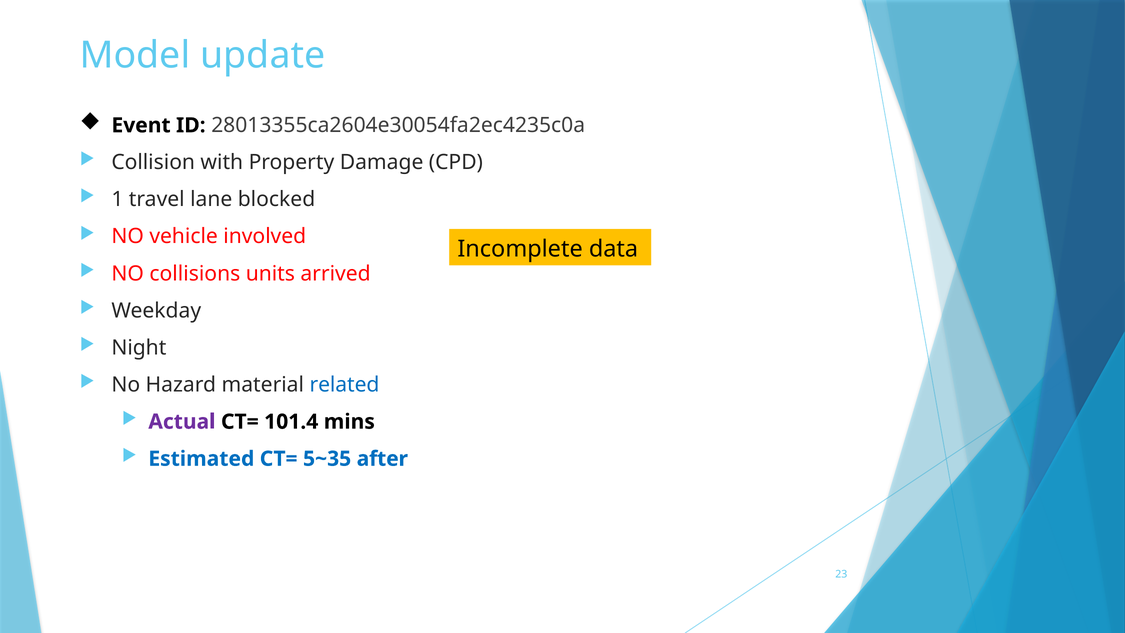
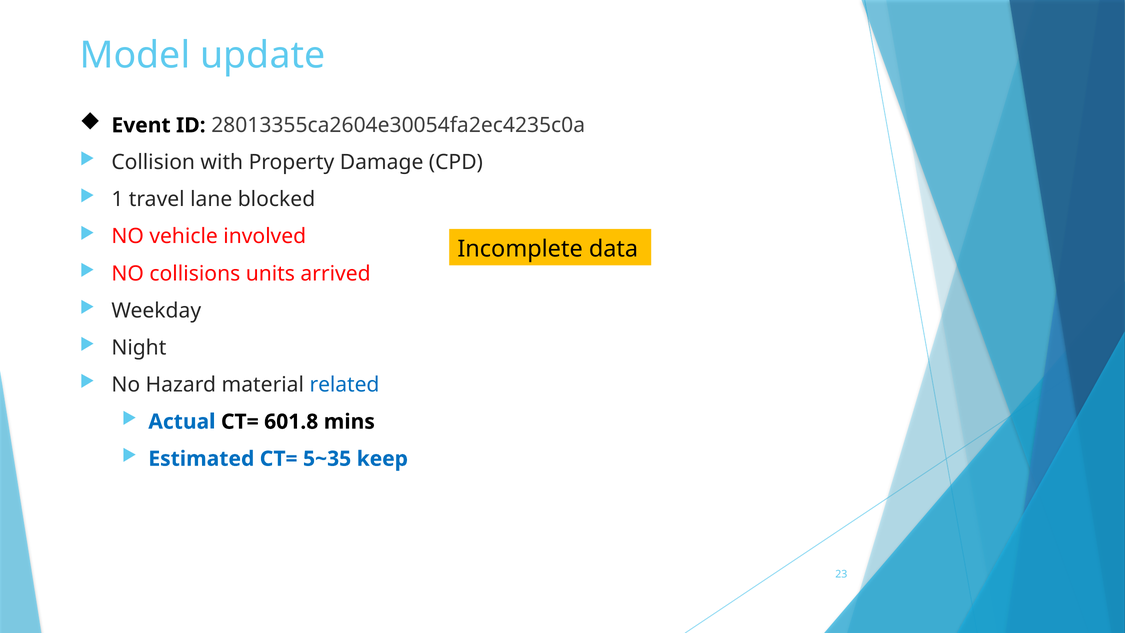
Actual colour: purple -> blue
101.4: 101.4 -> 601.8
after: after -> keep
